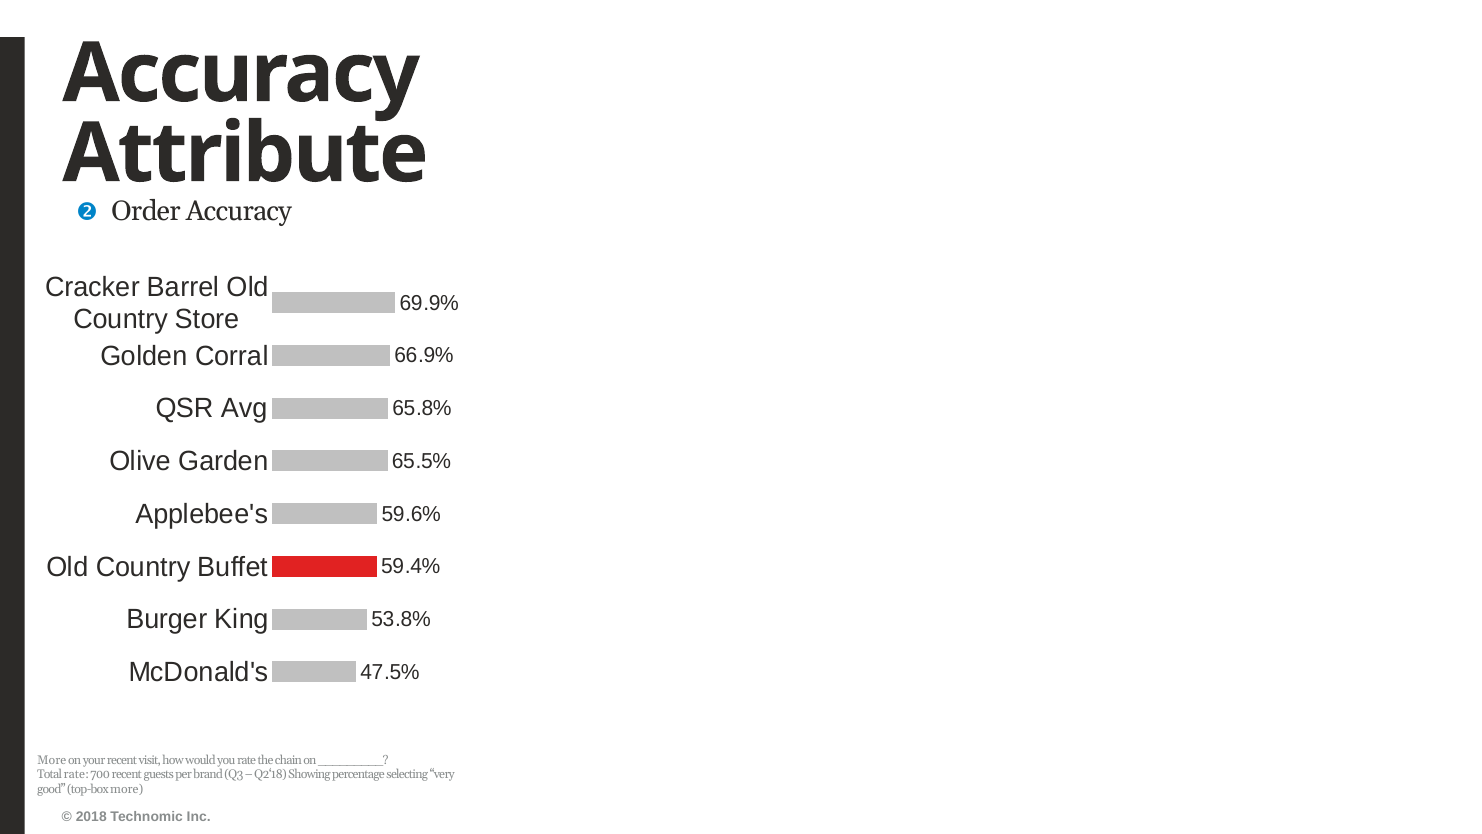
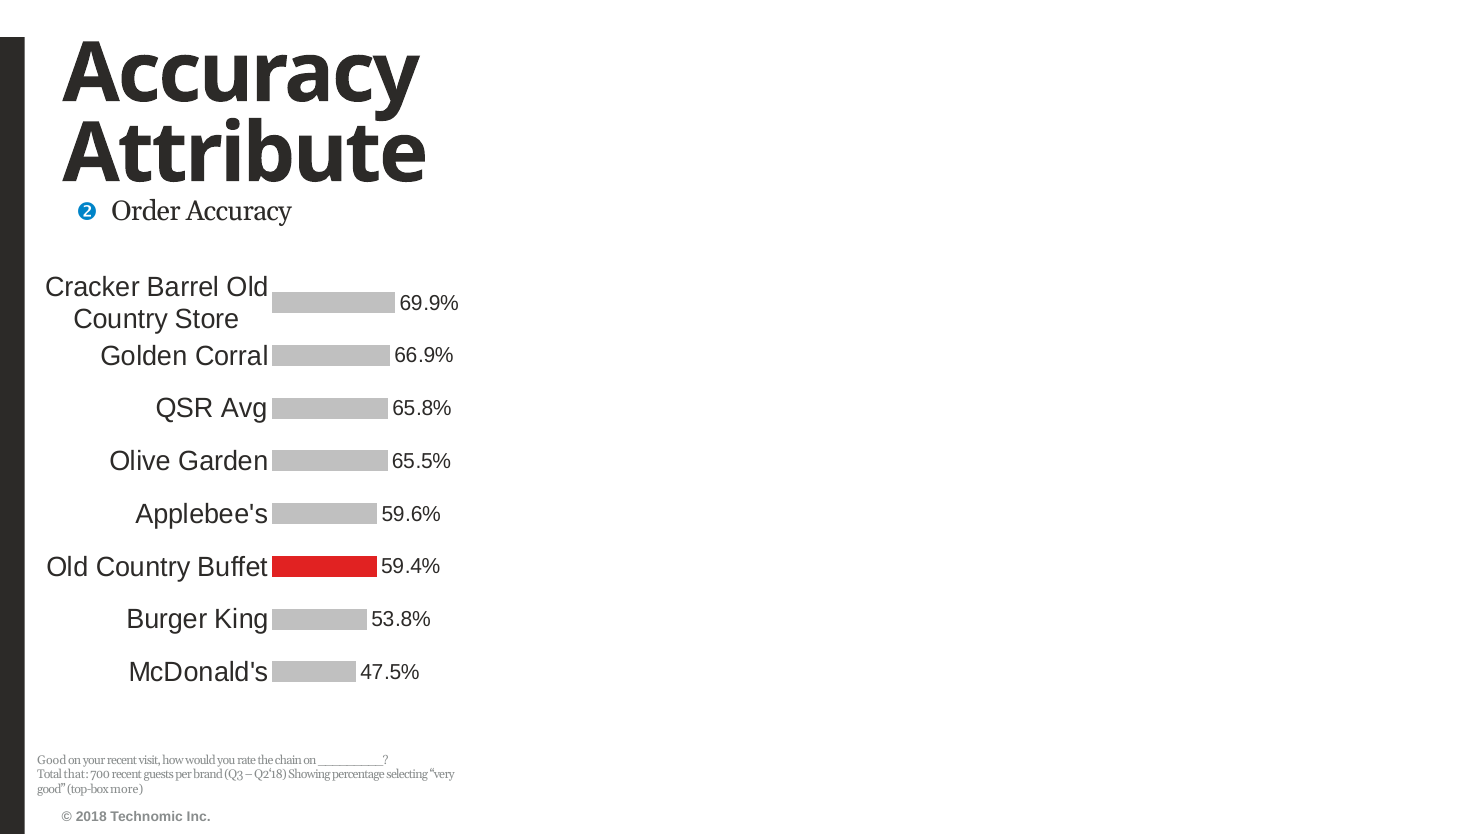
More at (52, 760): More -> Good
Total rate: rate -> that
